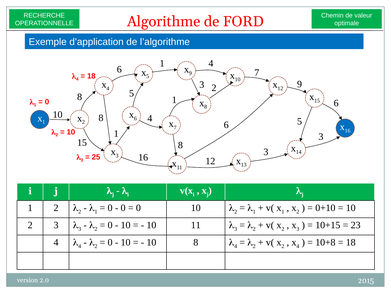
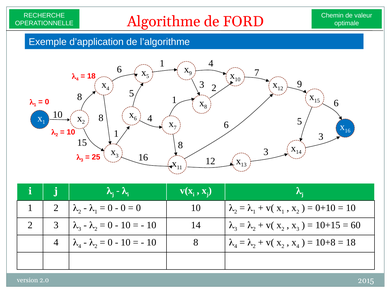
10 11: 11 -> 14
23: 23 -> 60
